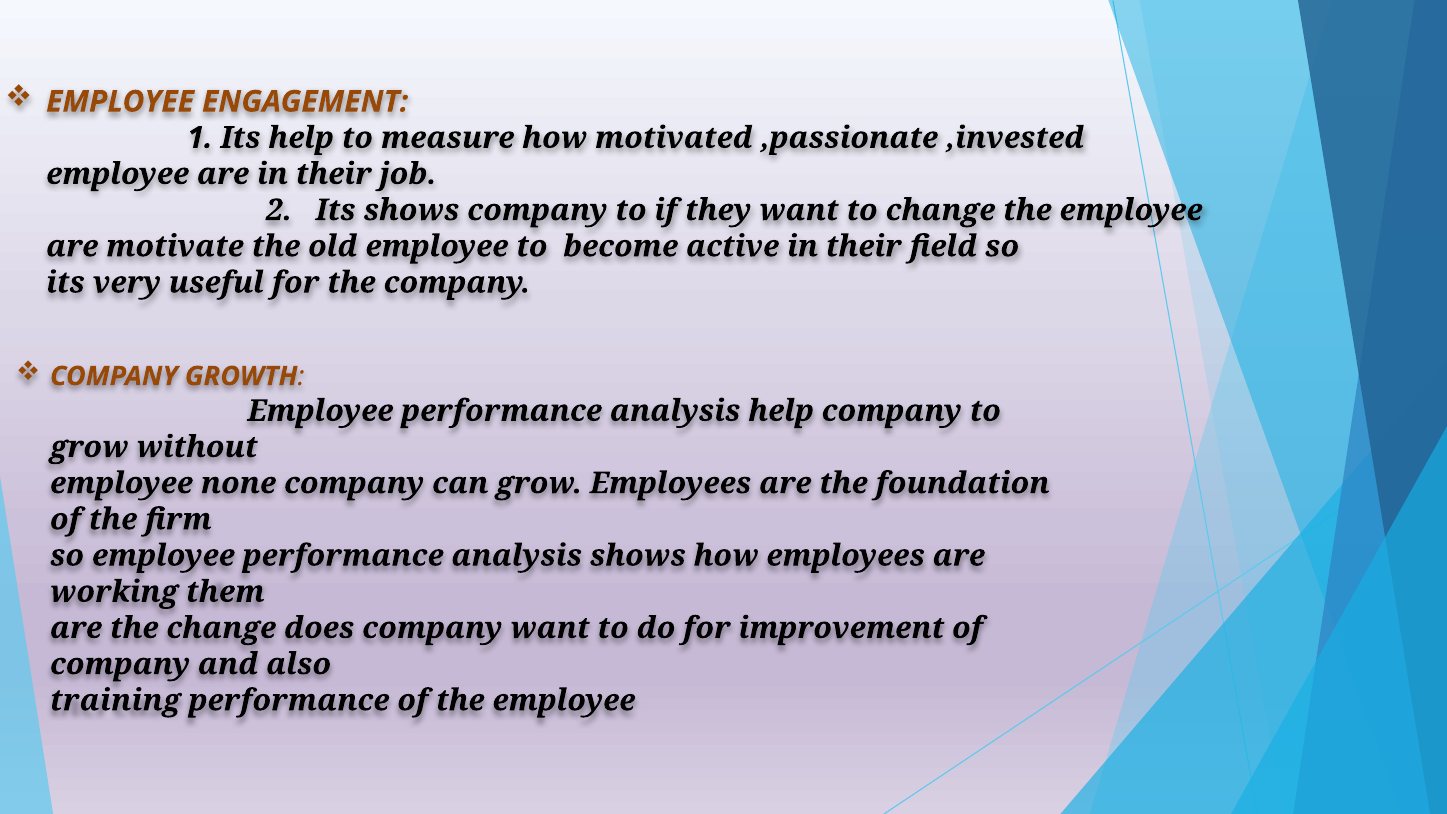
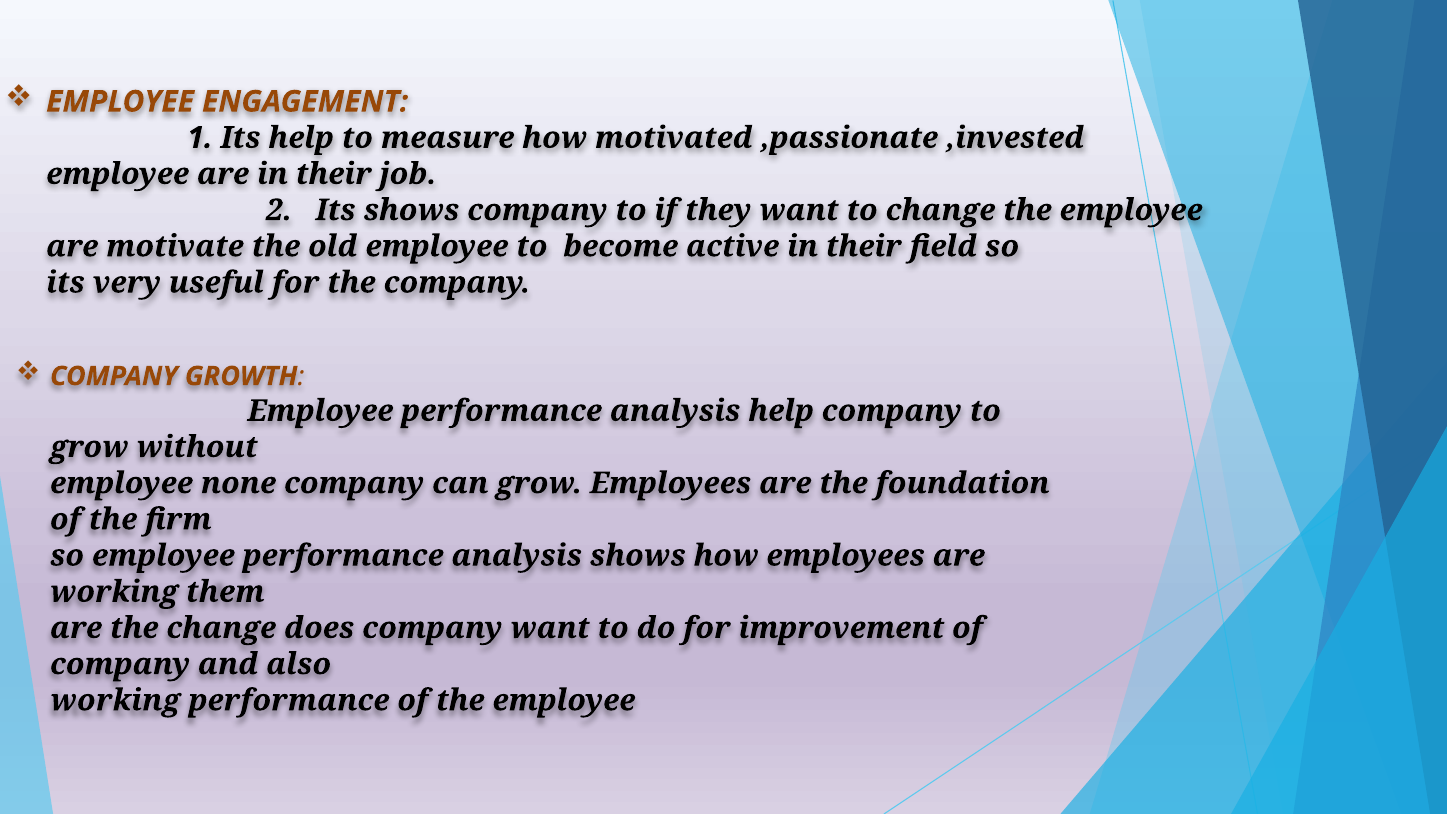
training at (115, 700): training -> working
